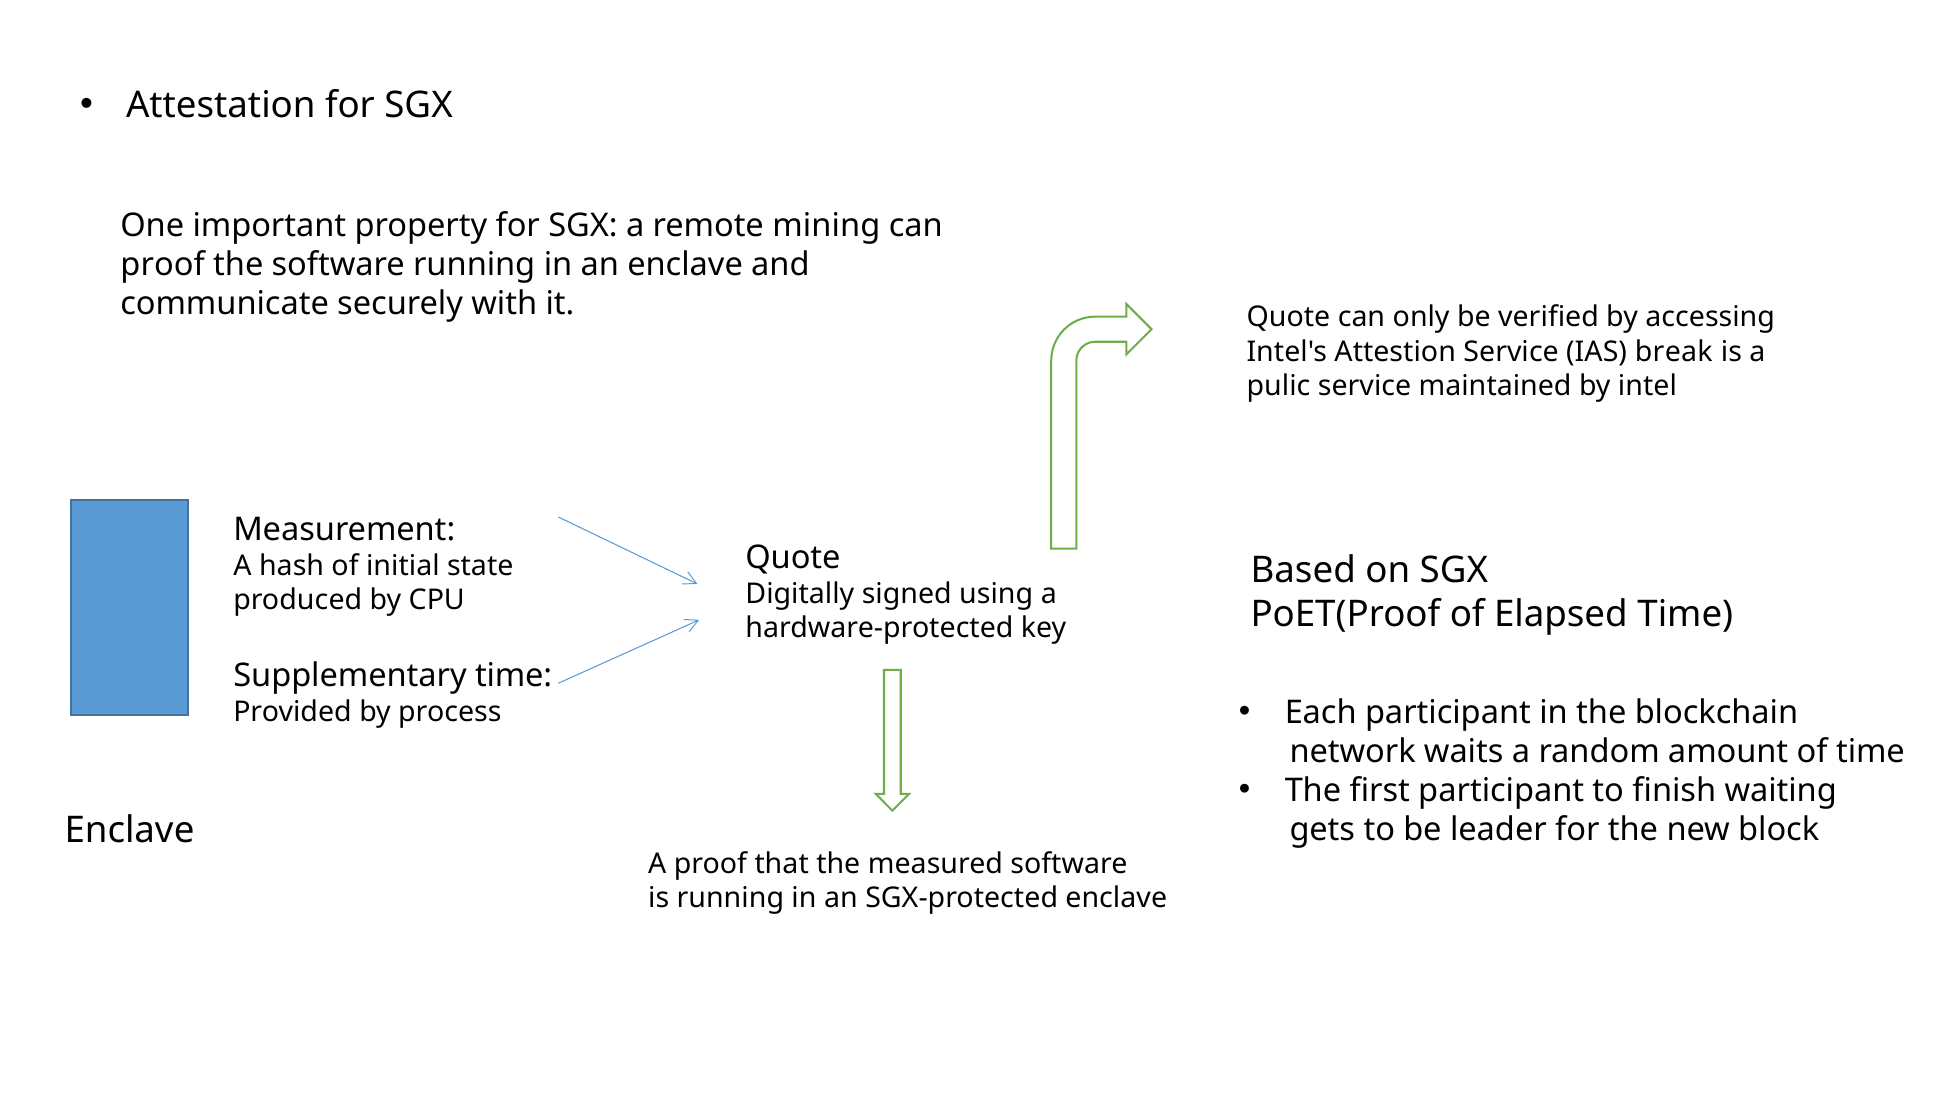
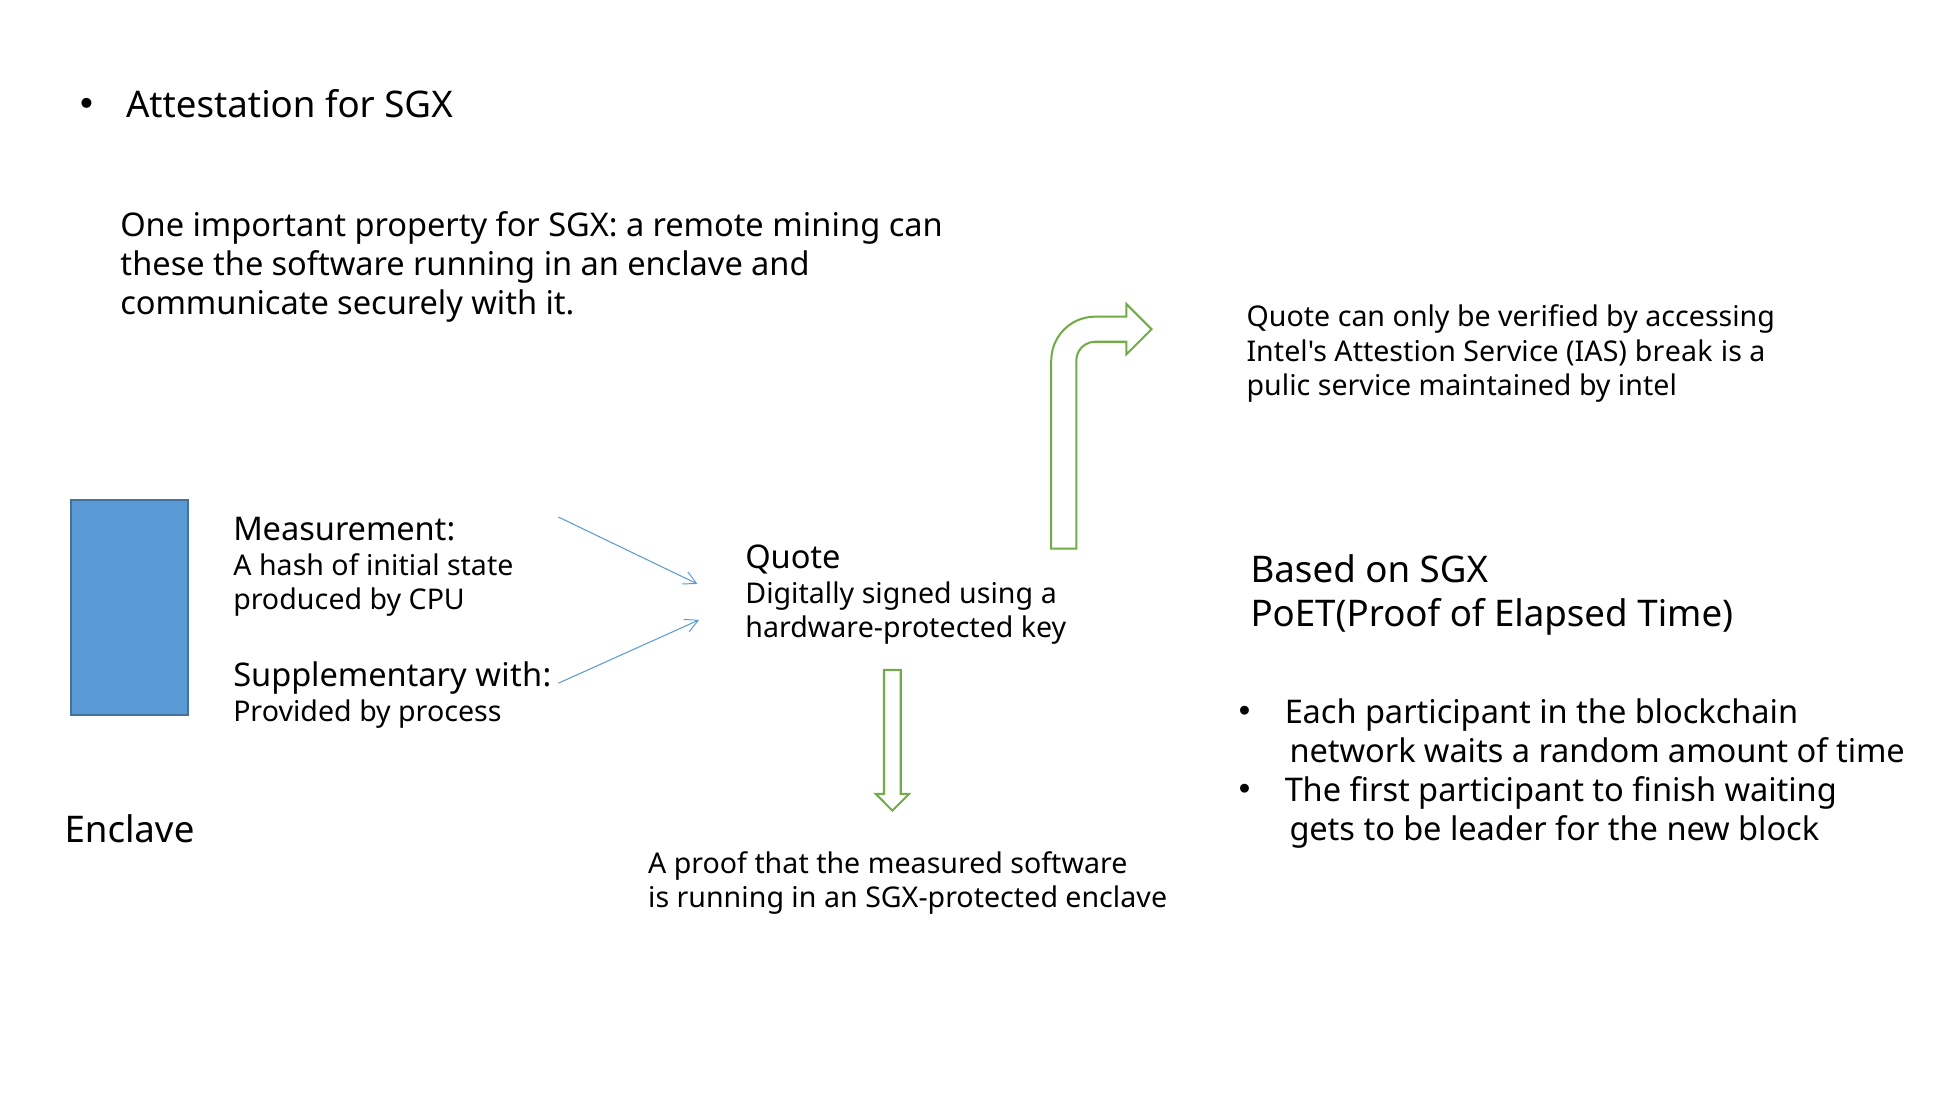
proof at (163, 264): proof -> these
Supplementary time: time -> with
